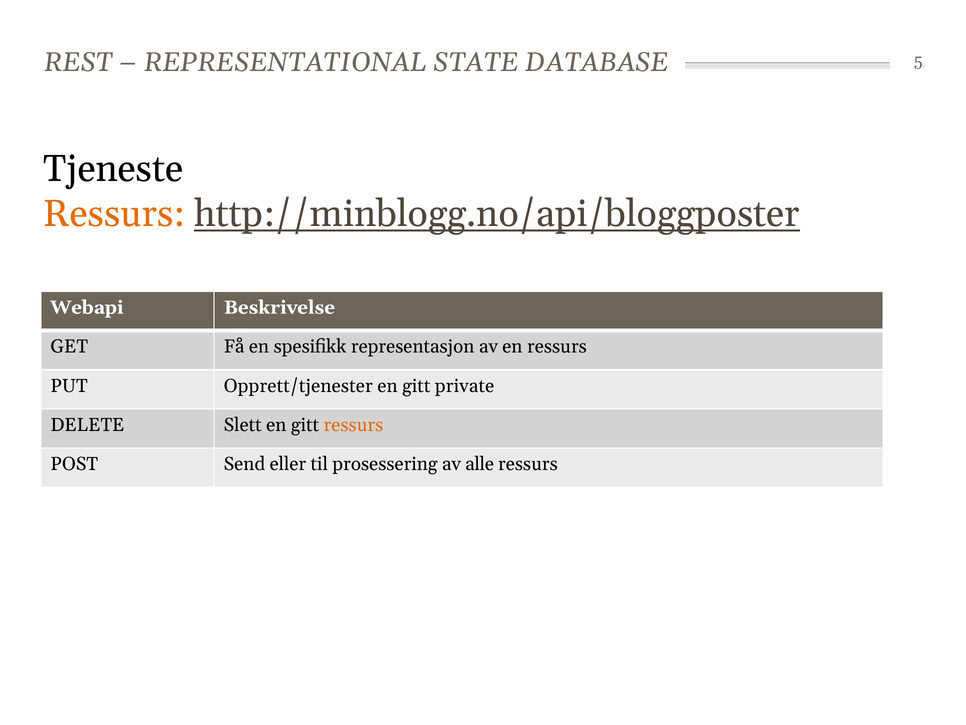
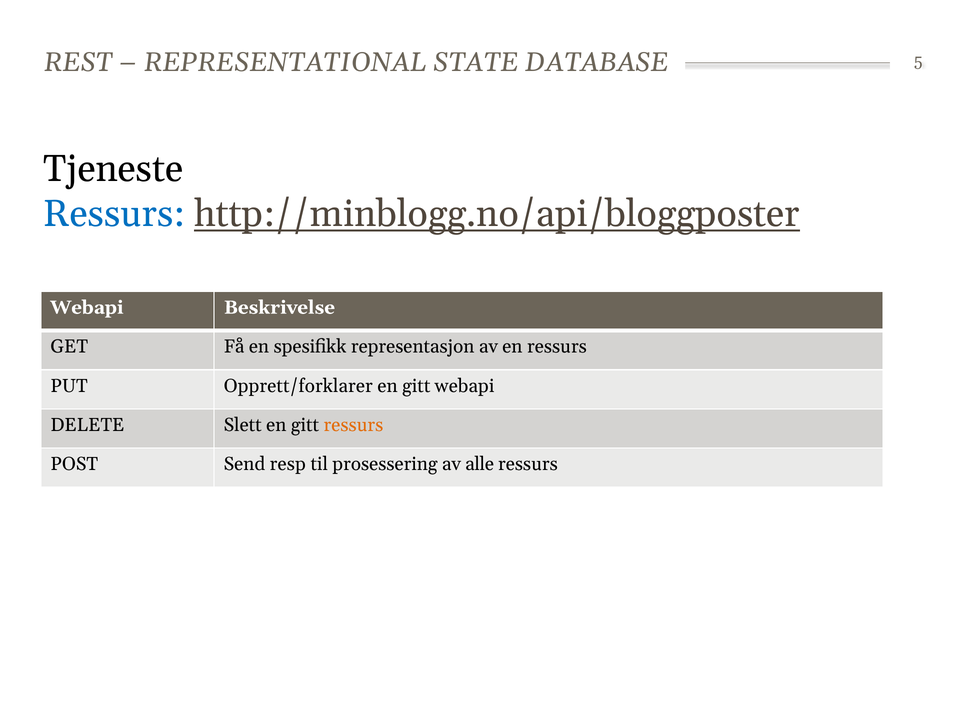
Ressurs at (114, 214) colour: orange -> blue
Opprett/tjenester: Opprett/tjenester -> Opprett/forklarer
gitt private: private -> webapi
eller: eller -> resp
